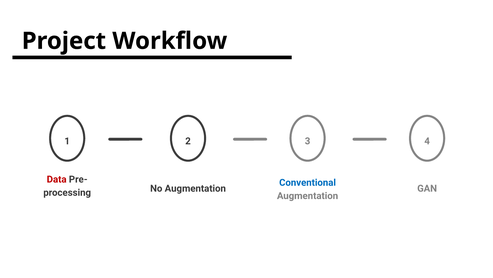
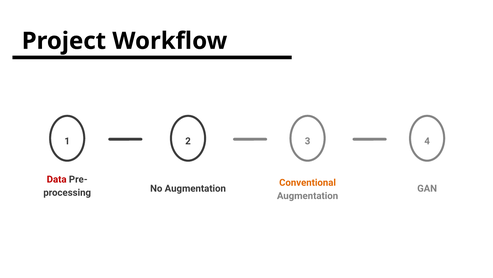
Conventional colour: blue -> orange
